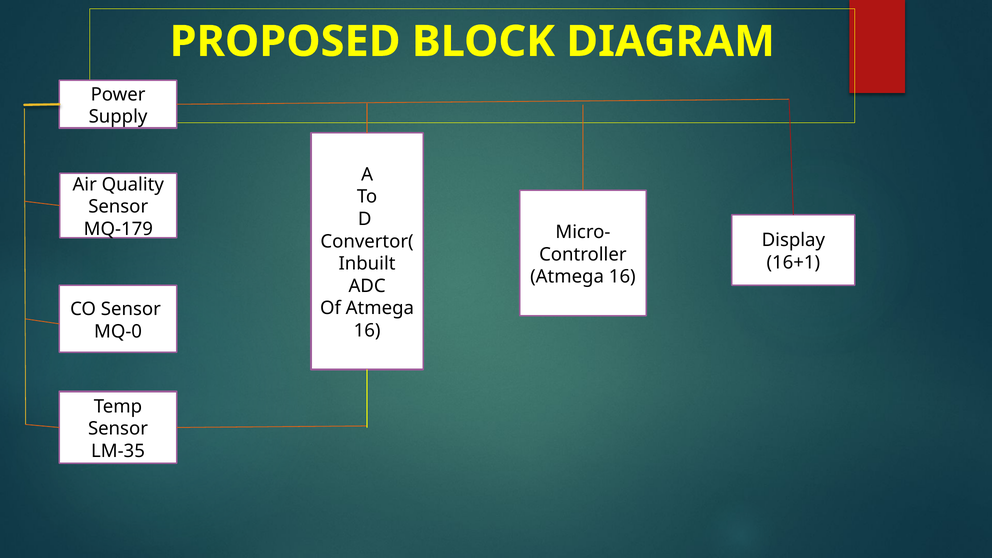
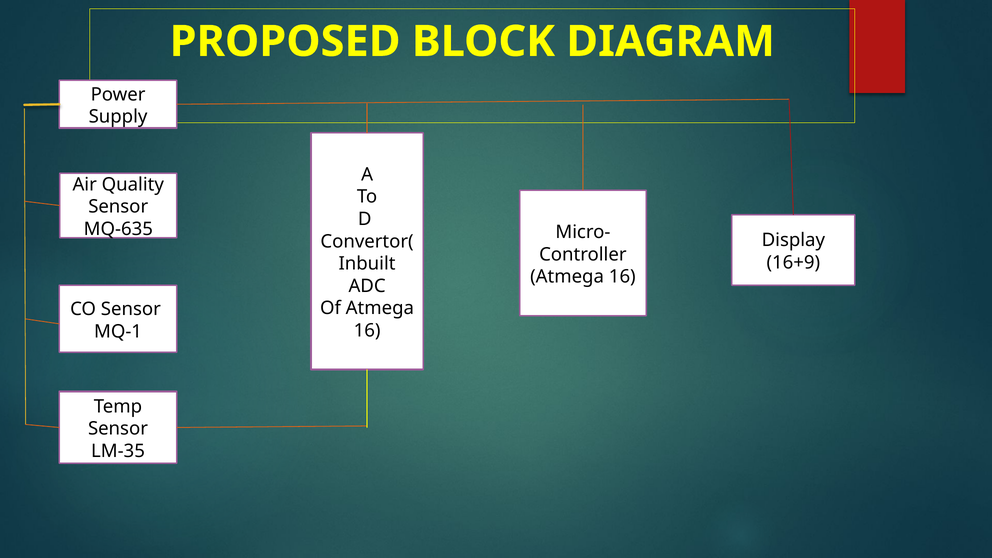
MQ-179: MQ-179 -> MQ-635
16+1: 16+1 -> 16+9
MQ-0: MQ-0 -> MQ-1
